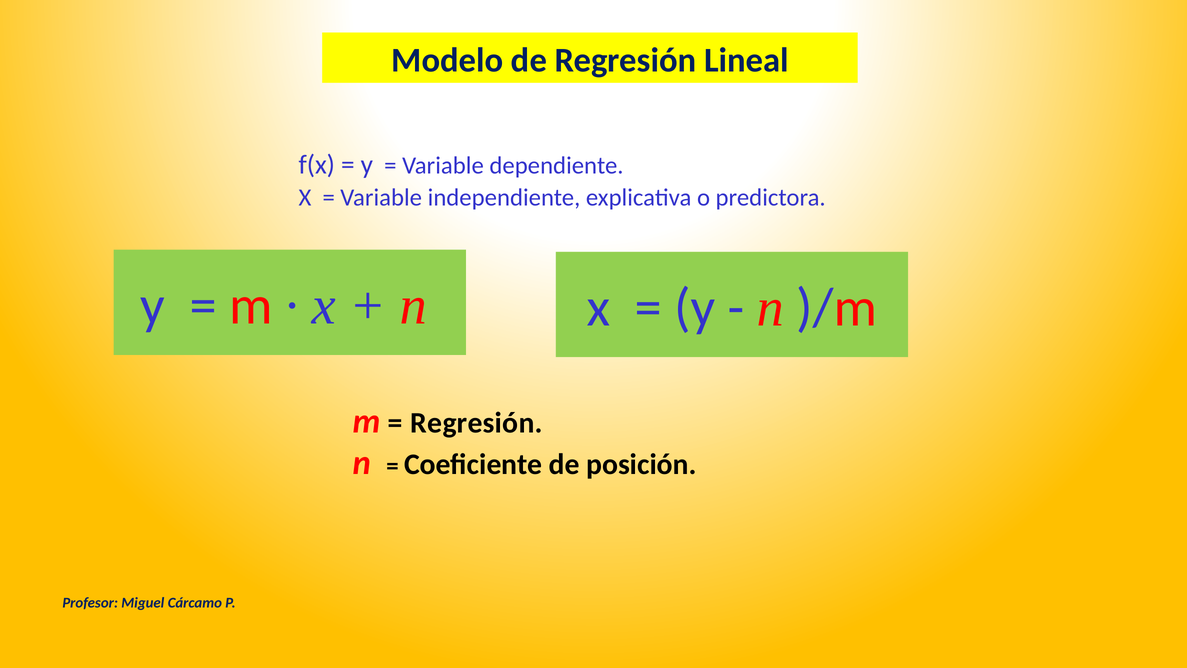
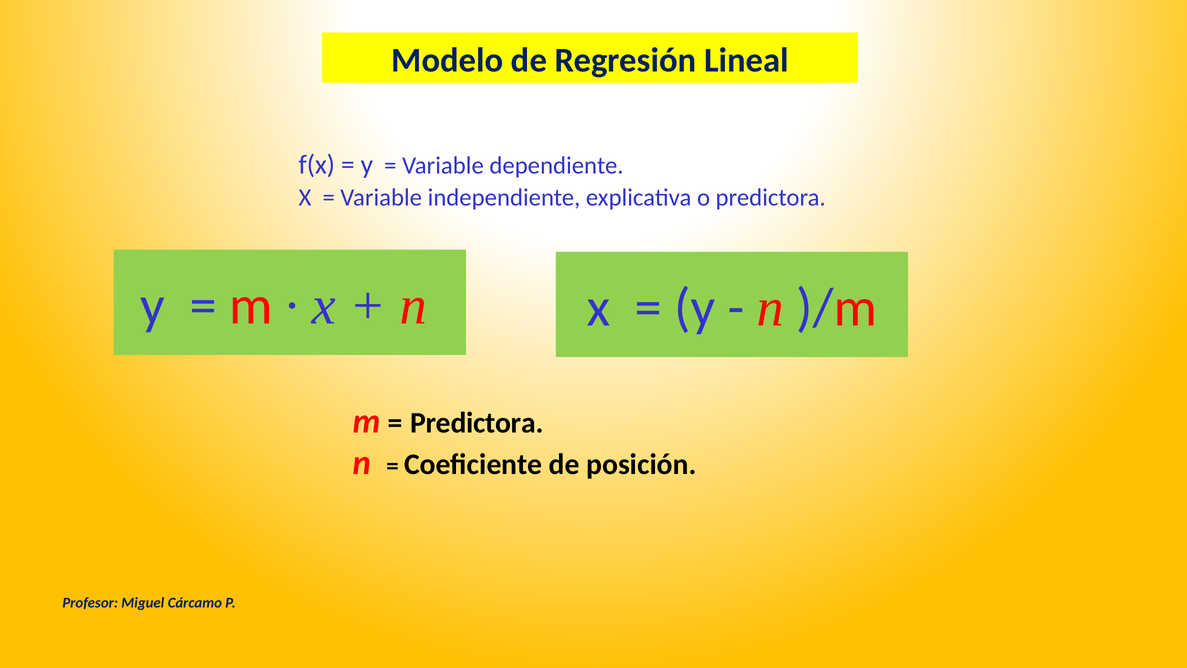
Regresión at (477, 423): Regresión -> Predictora
